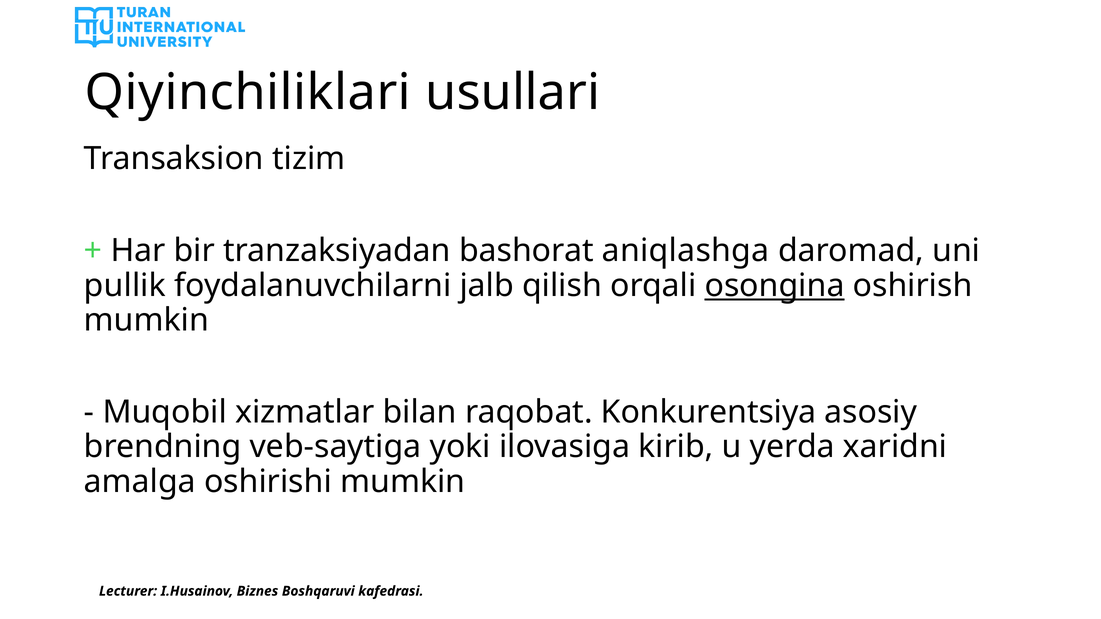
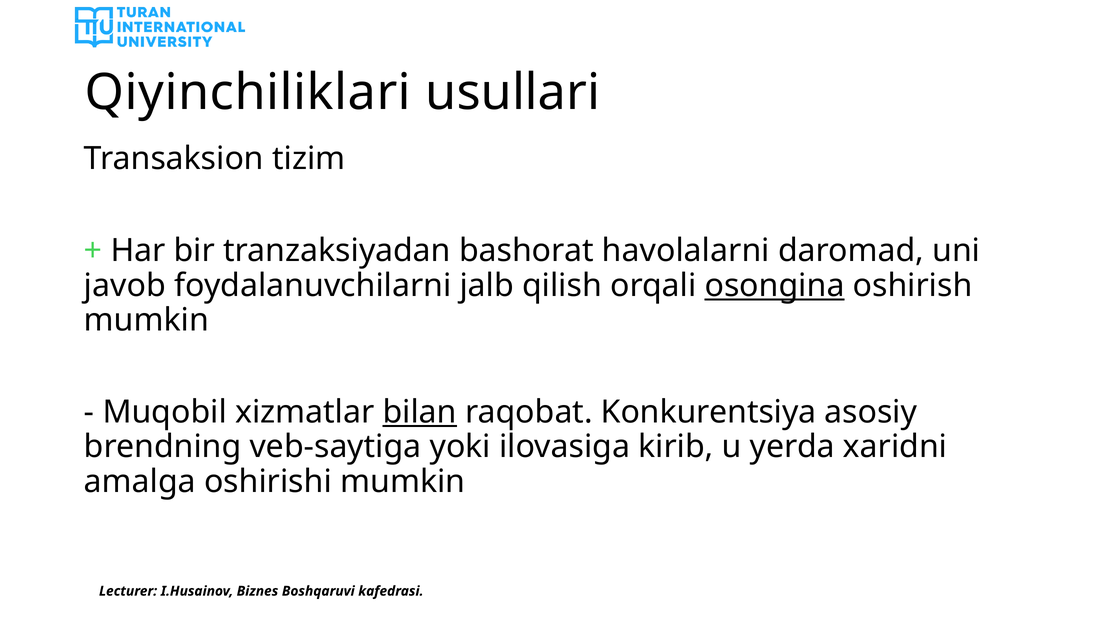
aniqlashga: aniqlashga -> havolalarni
pullik: pullik -> javob
bilan underline: none -> present
